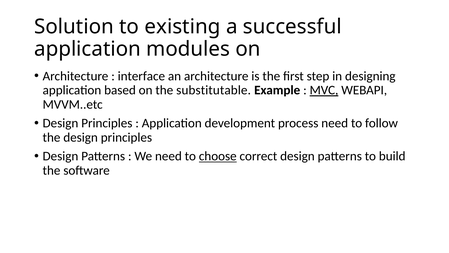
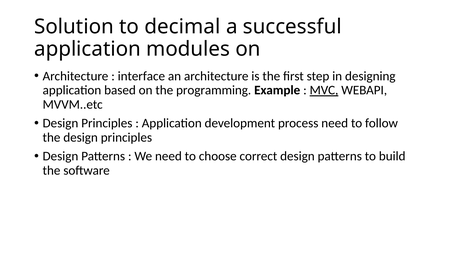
existing: existing -> decimal
substitutable: substitutable -> programming
choose underline: present -> none
